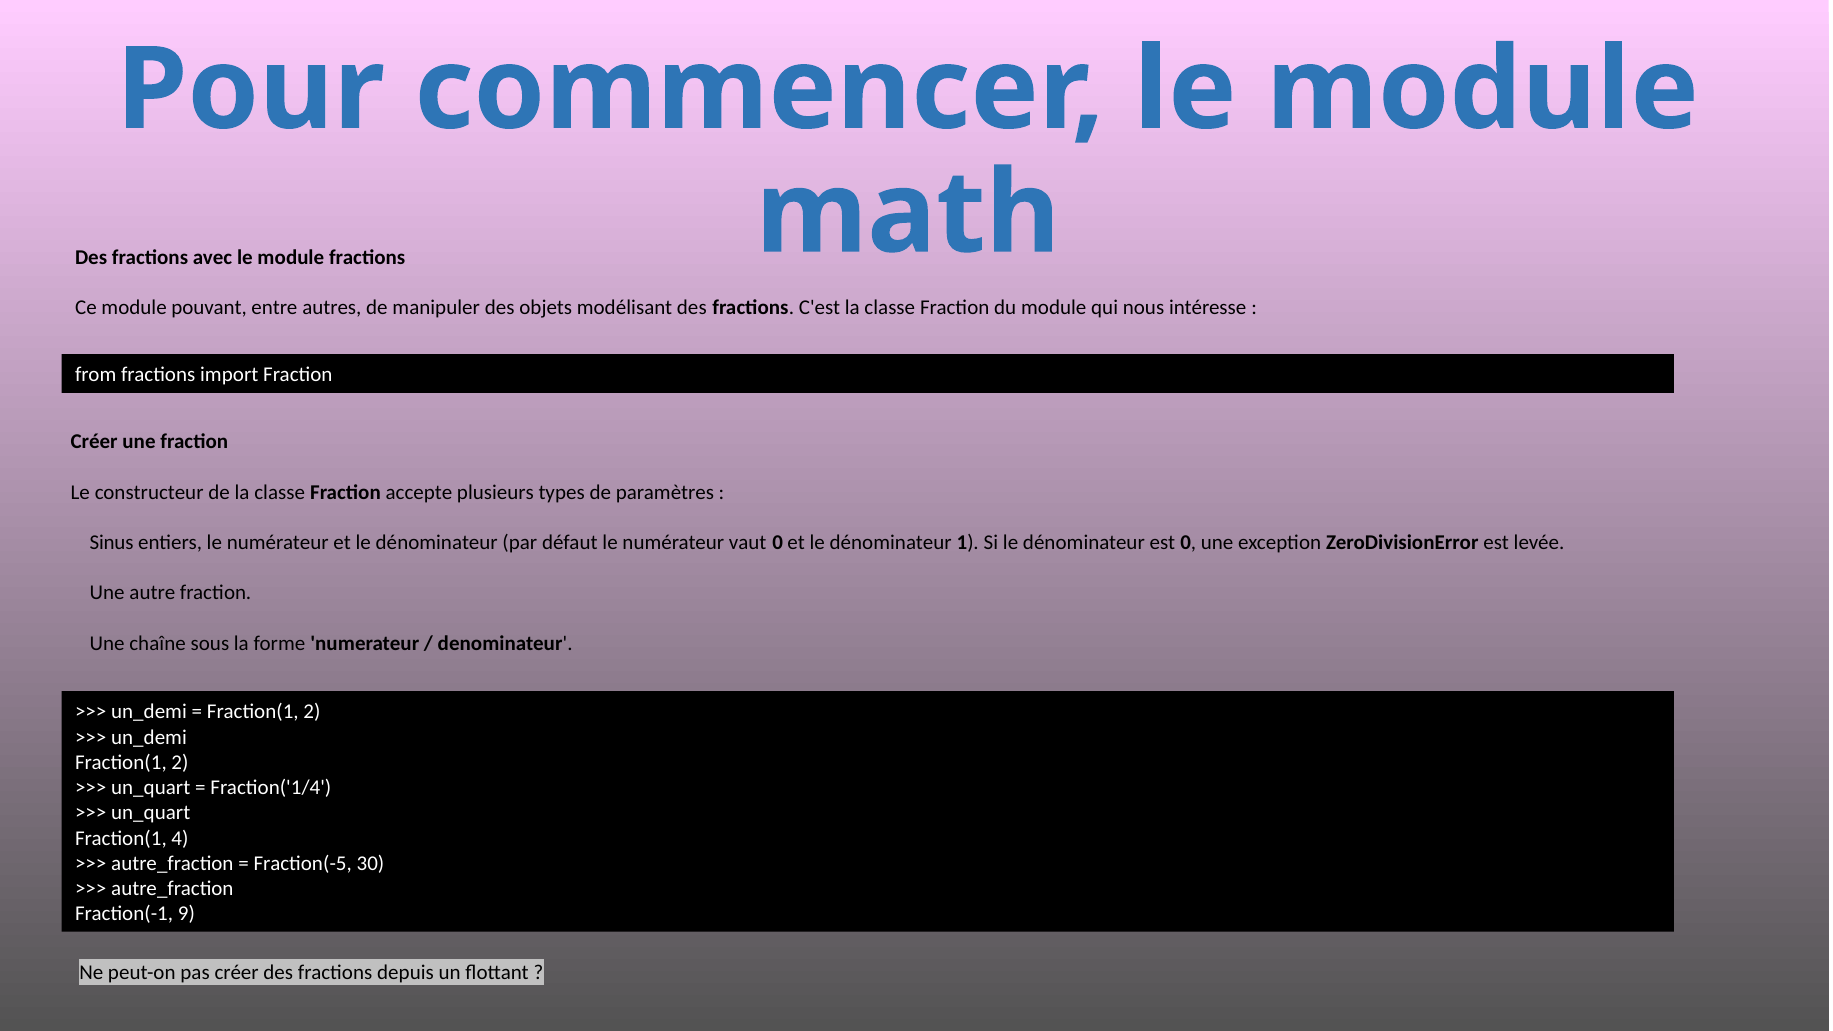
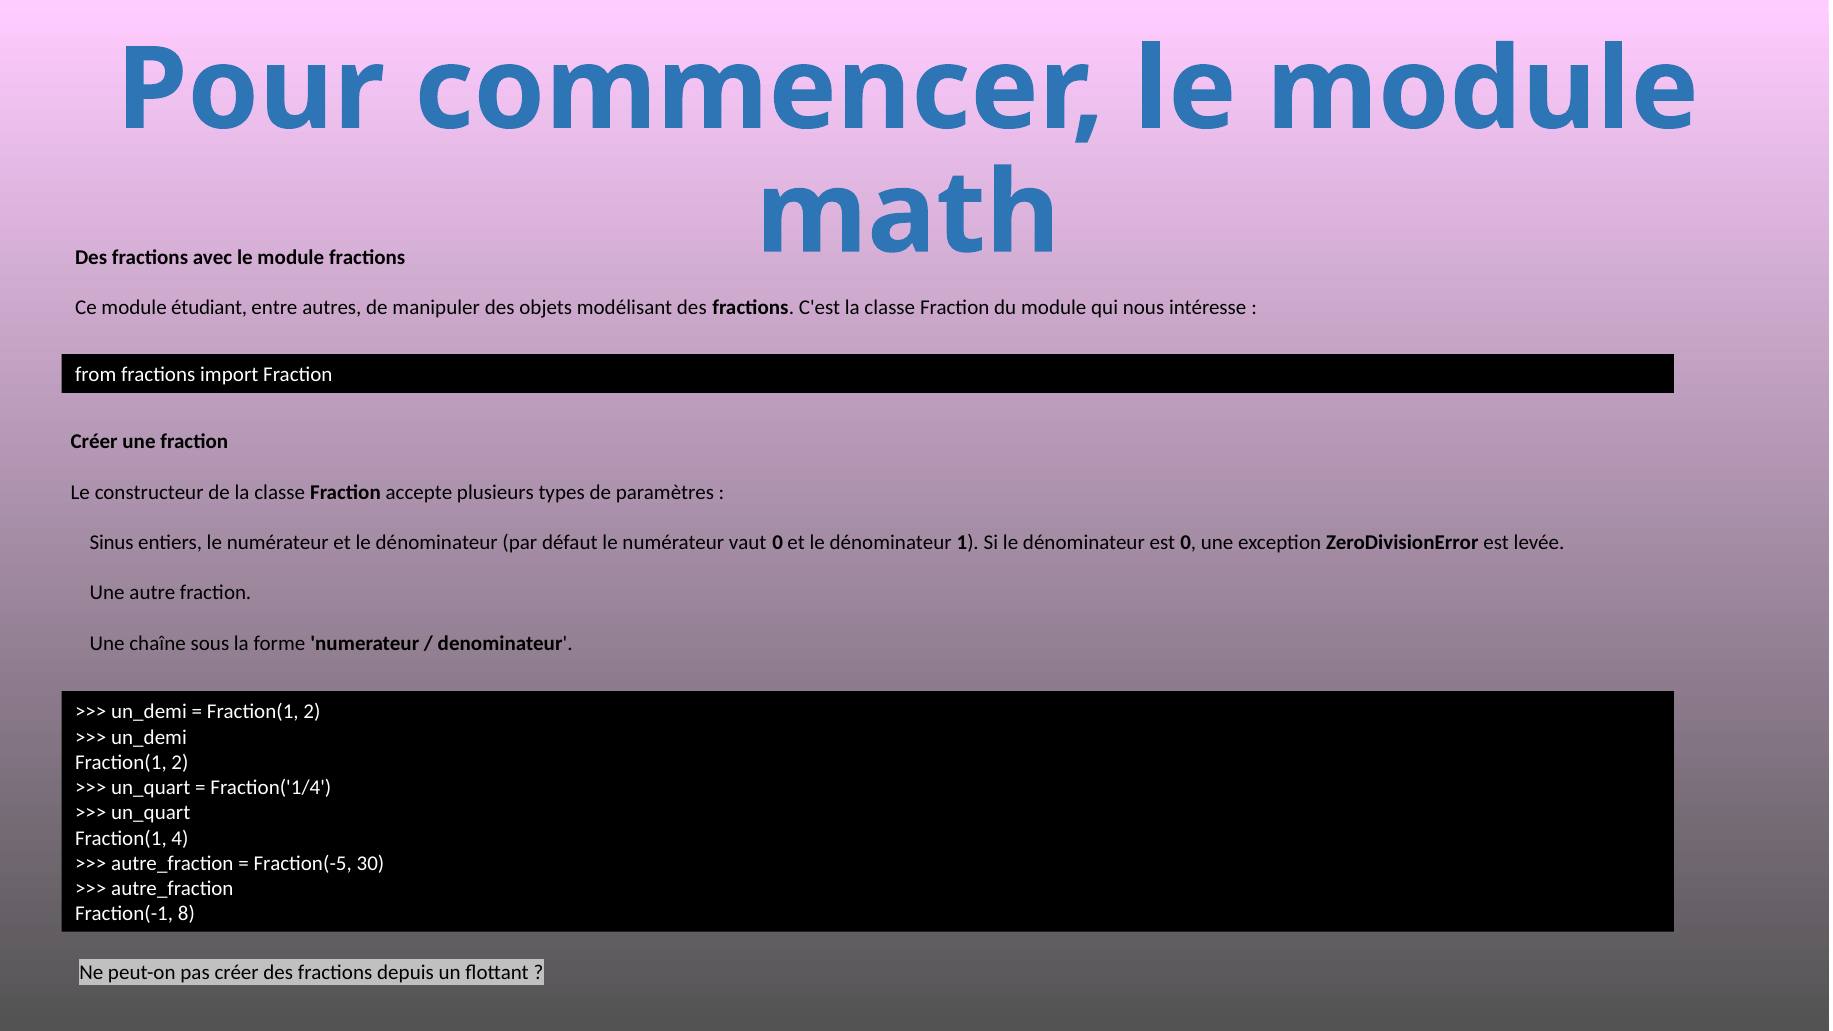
pouvant: pouvant -> étudiant
9: 9 -> 8
